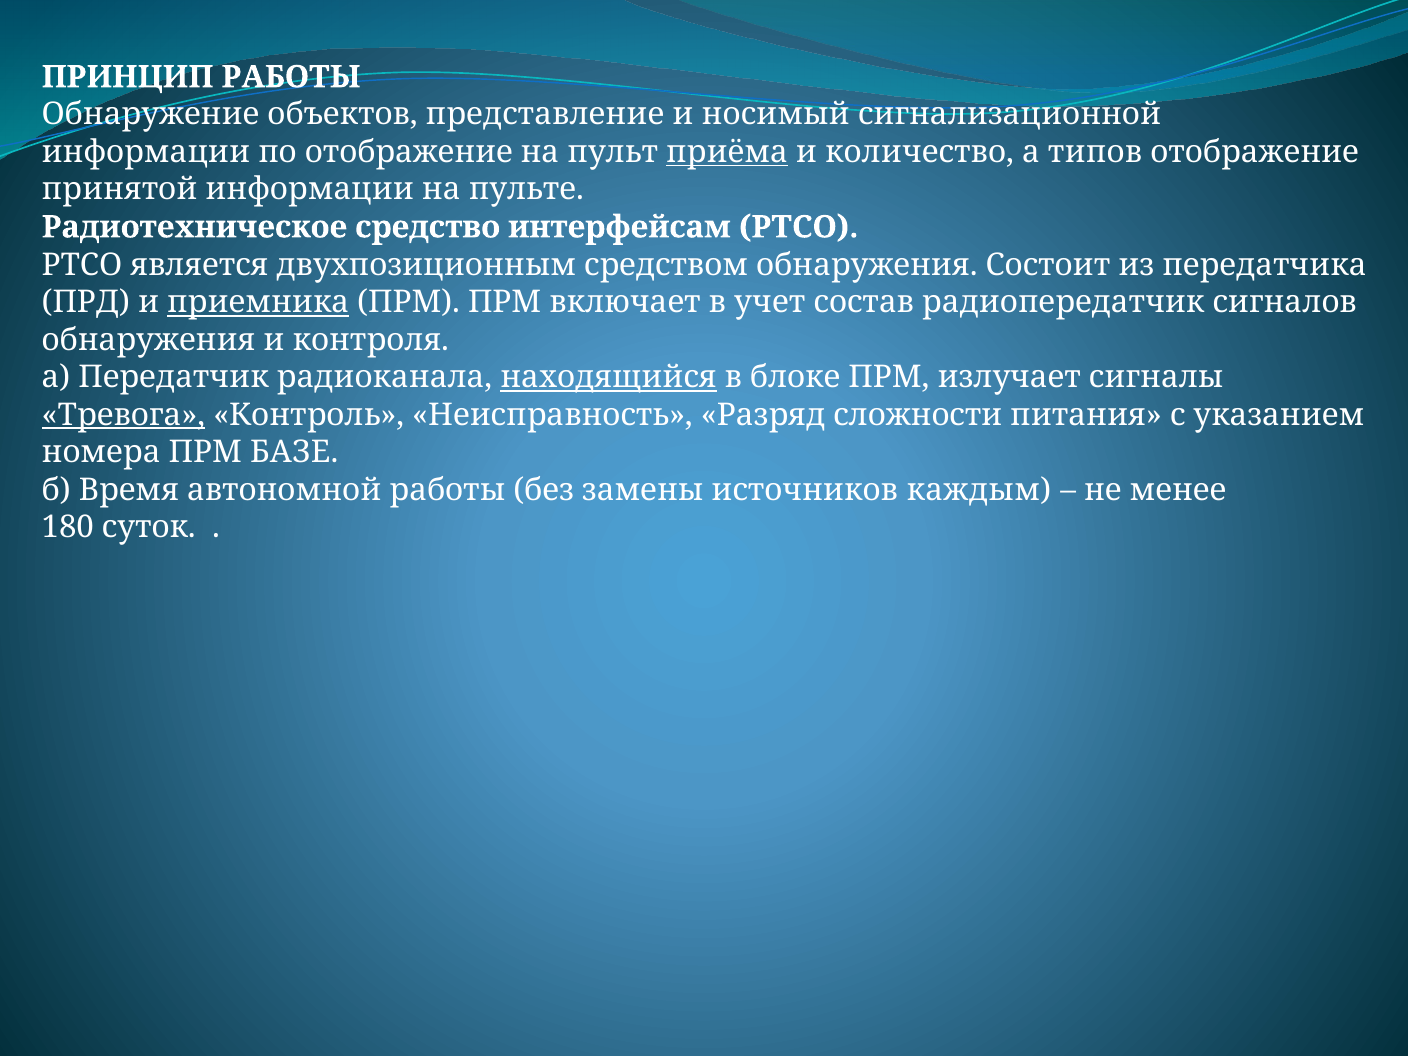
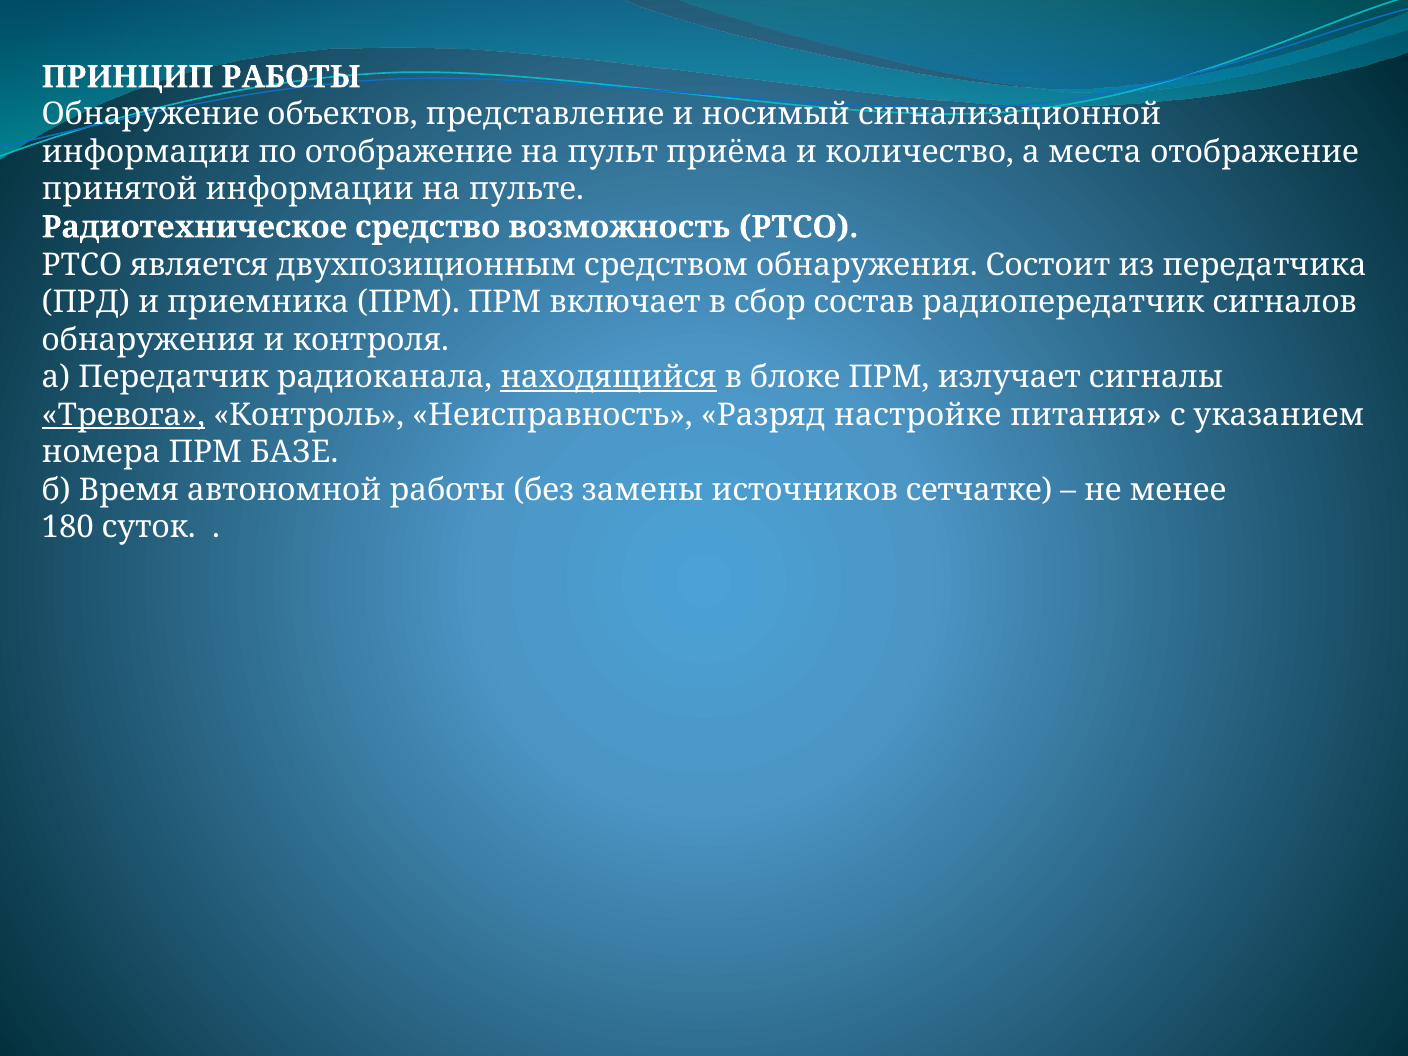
приёма underline: present -> none
типов: типов -> места
интерфейсам: интерфейсам -> возможность
приемника underline: present -> none
учет: учет -> сбор
сложности: сложности -> настройке
каждым: каждым -> сетчатке
